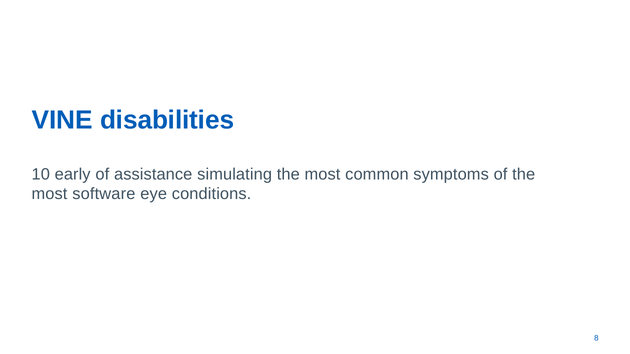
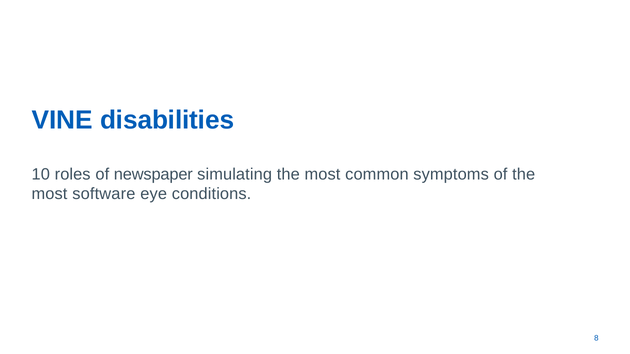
early: early -> roles
assistance: assistance -> newspaper
